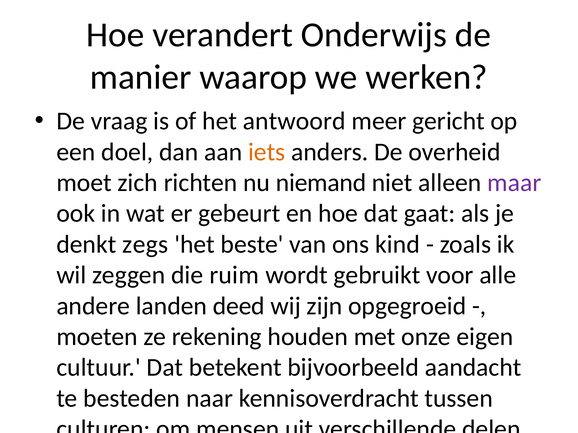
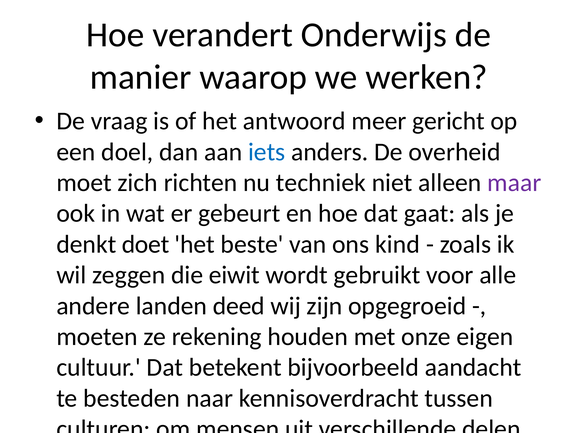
iets colour: orange -> blue
niemand: niemand -> techniek
zegs: zegs -> doet
ruim: ruim -> eiwit
